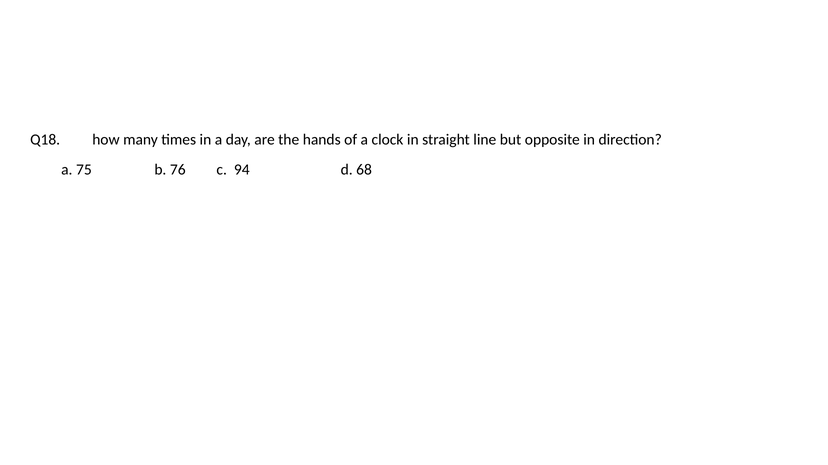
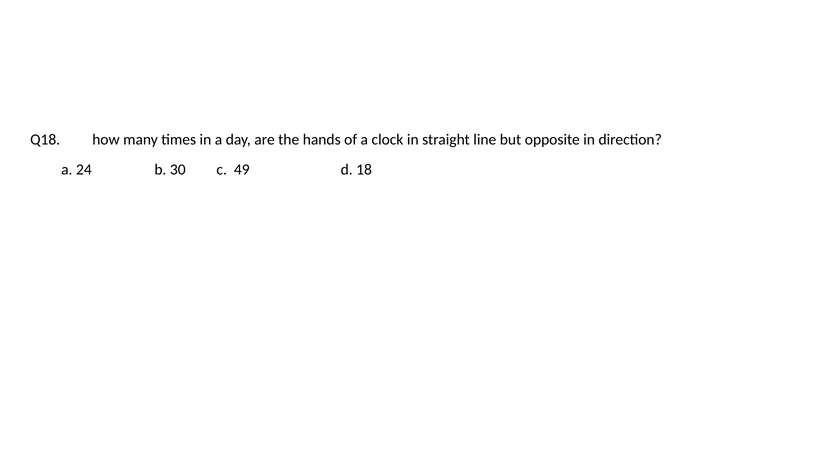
75: 75 -> 24
76: 76 -> 30
94: 94 -> 49
68: 68 -> 18
